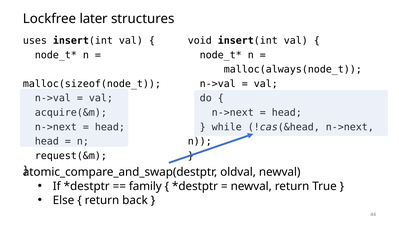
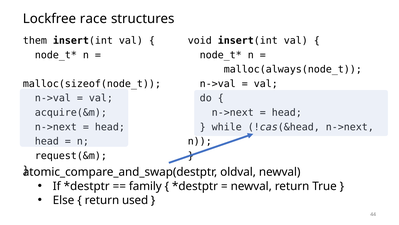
later: later -> race
uses: uses -> them
back: back -> used
